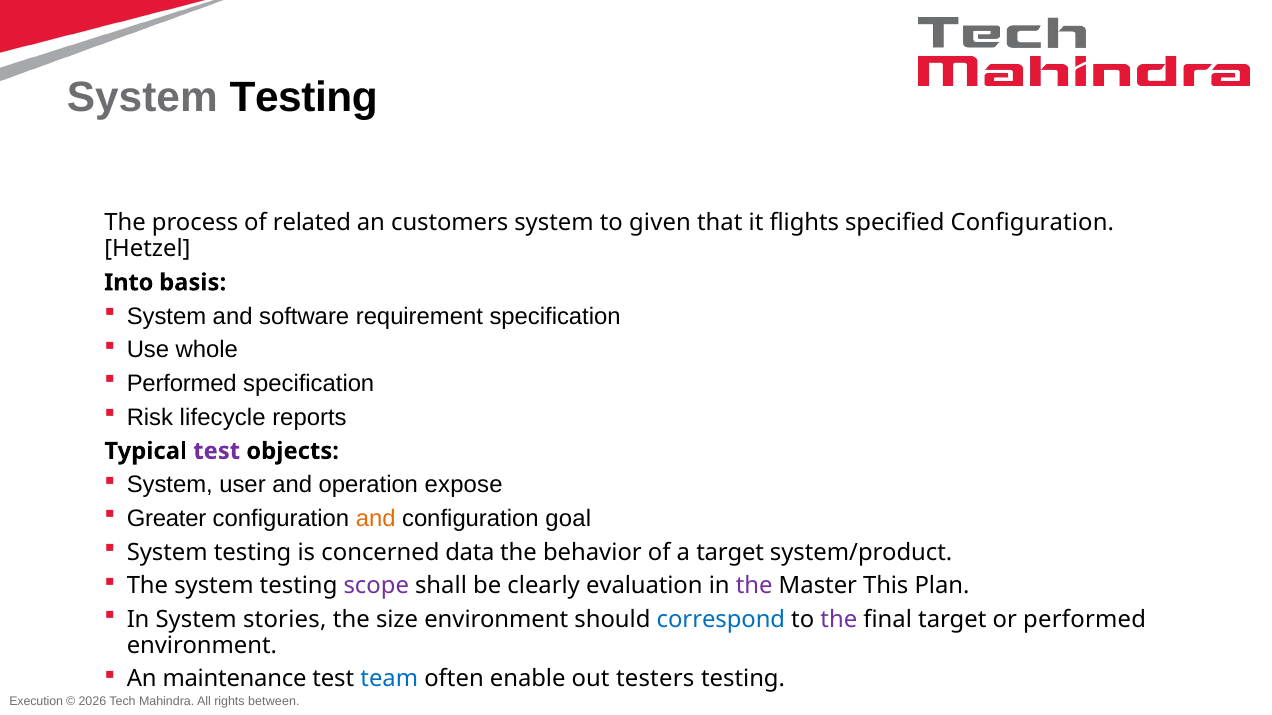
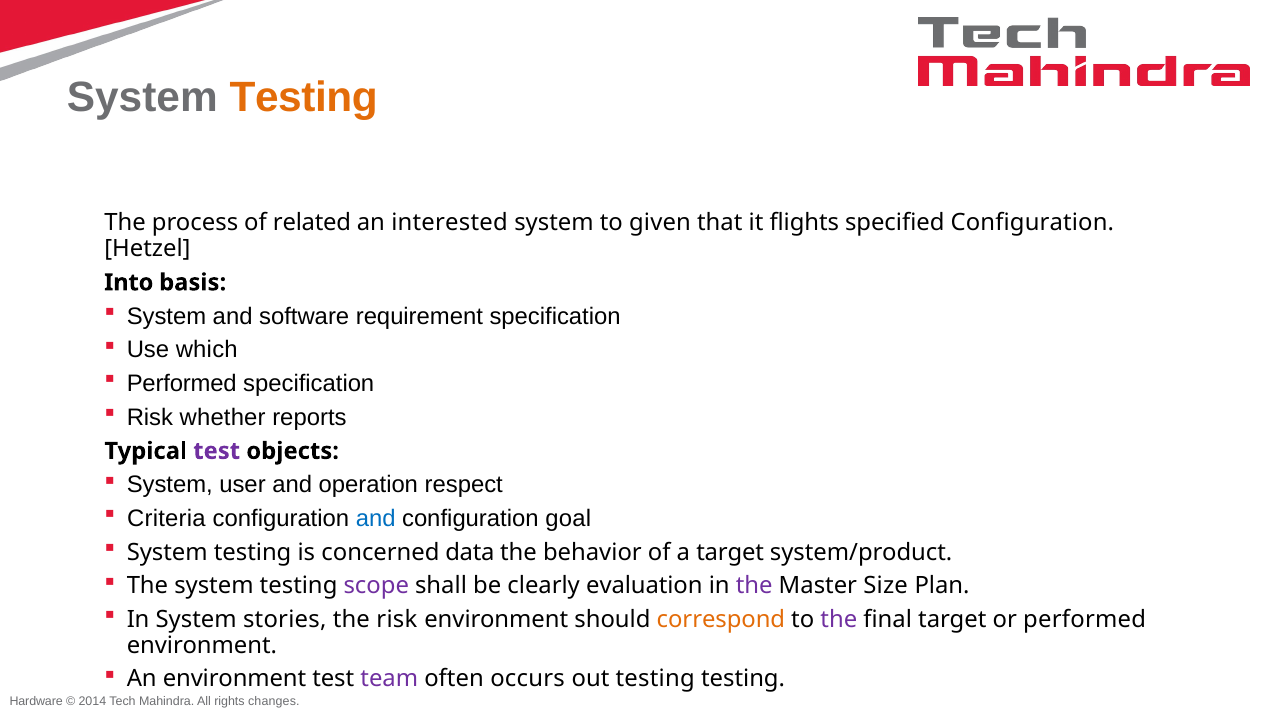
Testing at (304, 98) colour: black -> orange
customers: customers -> interested
whole: whole -> which
lifecycle: lifecycle -> whether
expose: expose -> respect
Greater: Greater -> Criteria
and at (376, 519) colour: orange -> blue
This: This -> Size
the size: size -> risk
correspond colour: blue -> orange
An maintenance: maintenance -> environment
team colour: blue -> purple
enable: enable -> occurs
out testers: testers -> testing
Execution: Execution -> Hardware
2026: 2026 -> 2014
between: between -> changes
